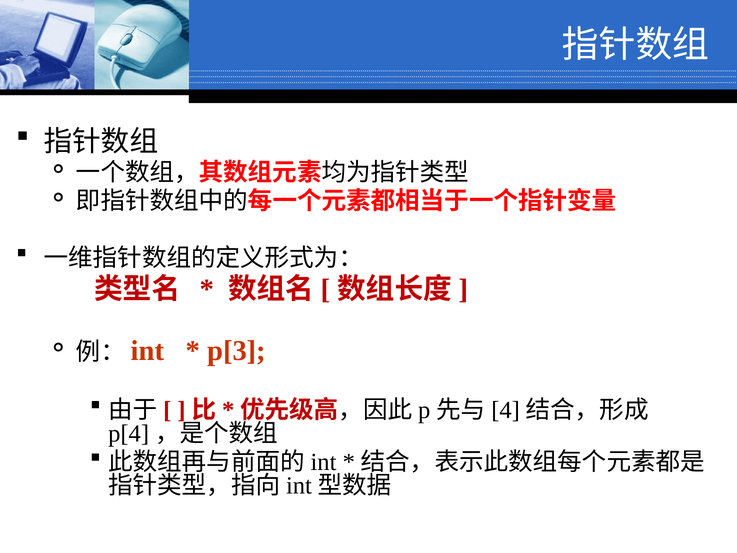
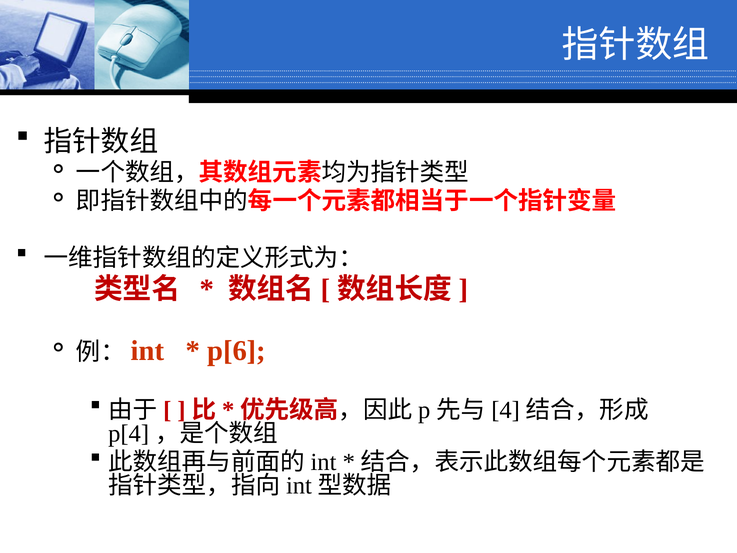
p[3: p[3 -> p[6
